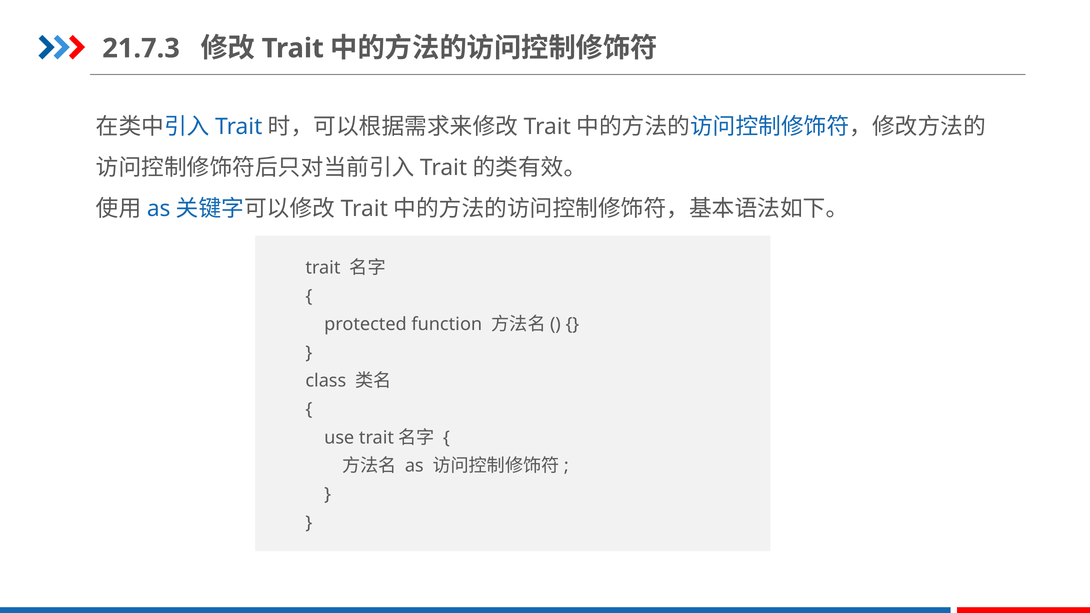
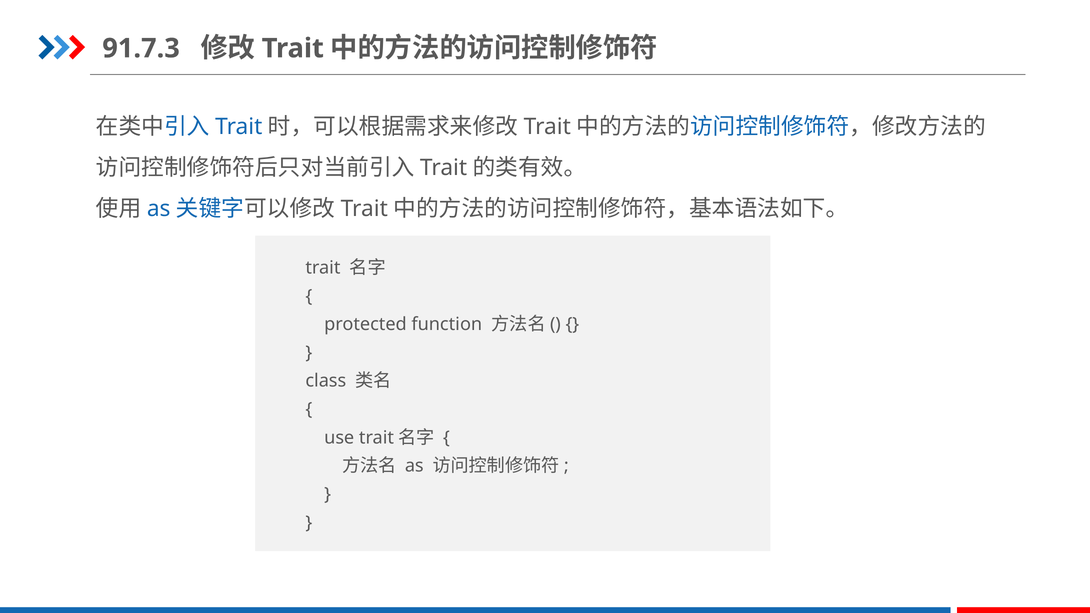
21.7.3: 21.7.3 -> 91.7.3
